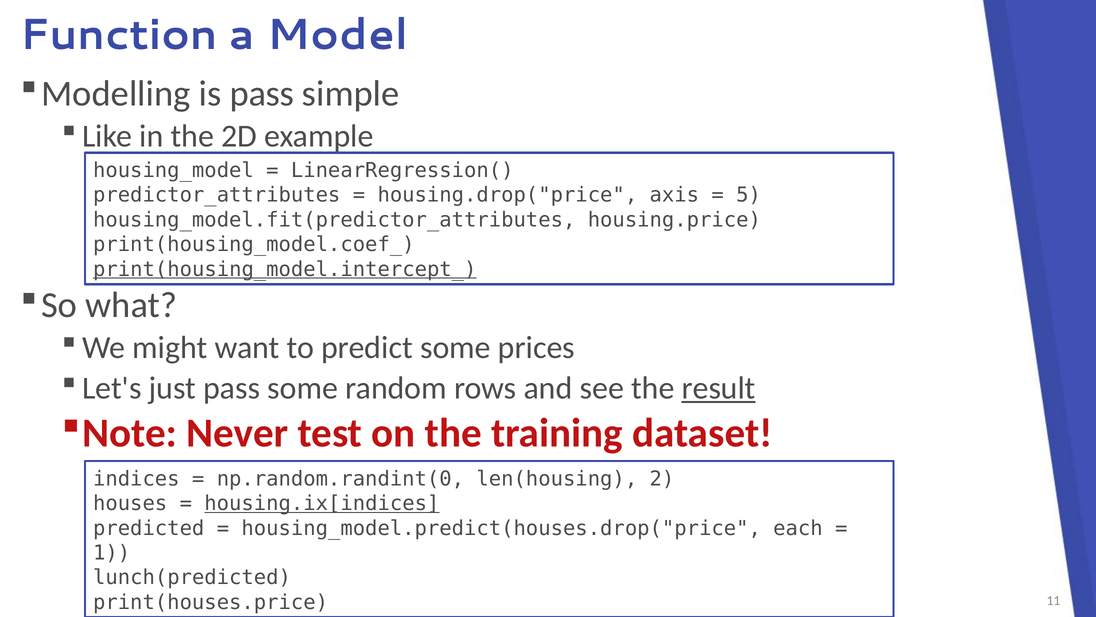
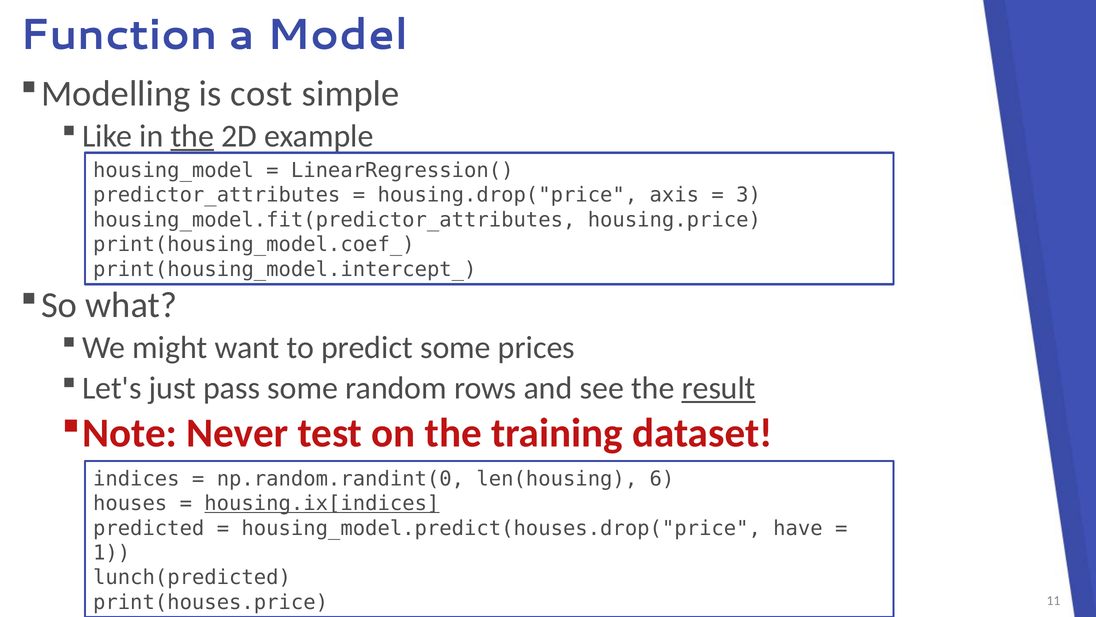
is pass: pass -> cost
the at (192, 136) underline: none -> present
5: 5 -> 3
print(housing_model.intercept_ underline: present -> none
2: 2 -> 6
each: each -> have
